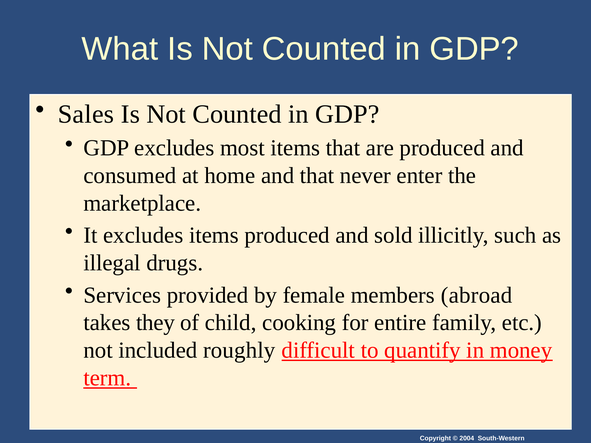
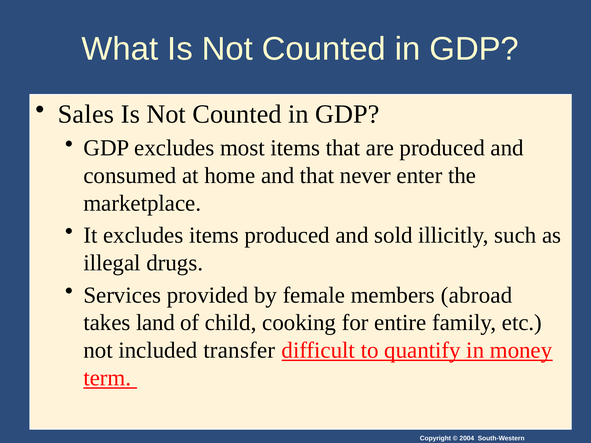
they: they -> land
roughly: roughly -> transfer
